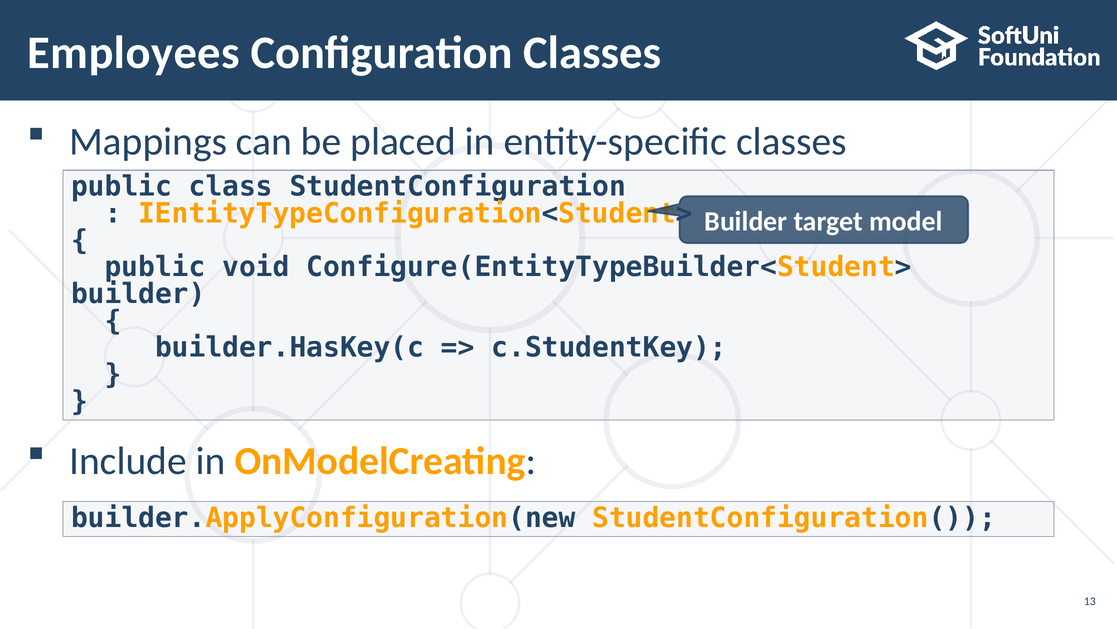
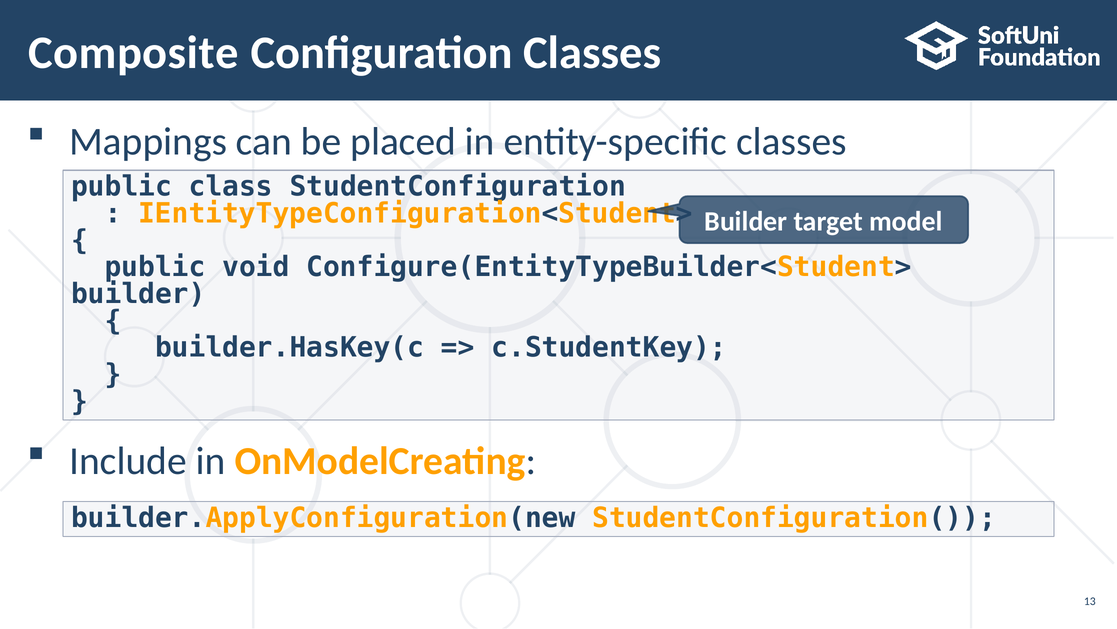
Employees: Employees -> Composite
